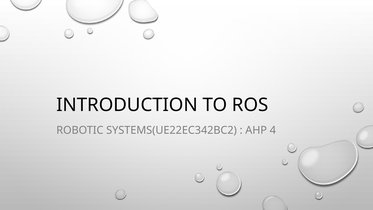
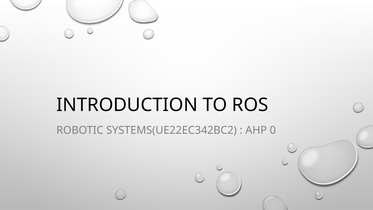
4: 4 -> 0
